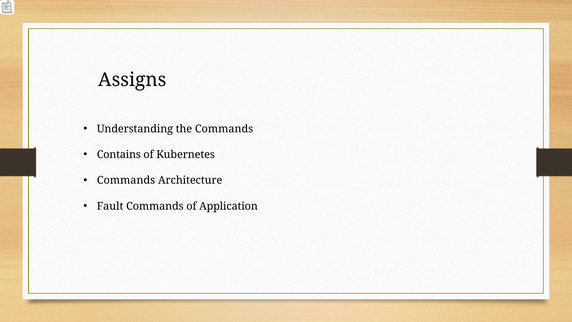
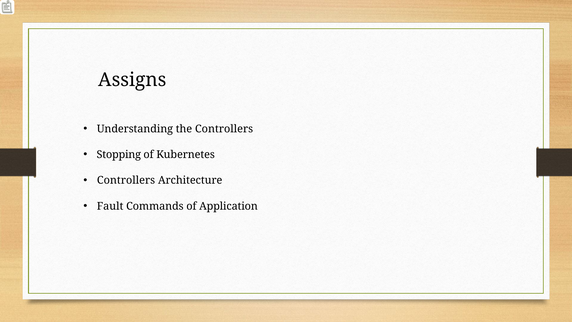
the Commands: Commands -> Controllers
Contains: Contains -> Stopping
Commands at (126, 180): Commands -> Controllers
